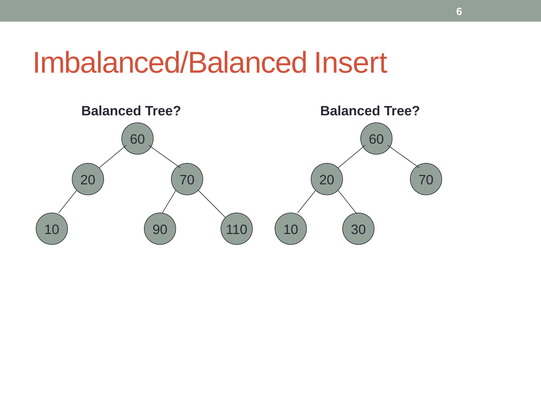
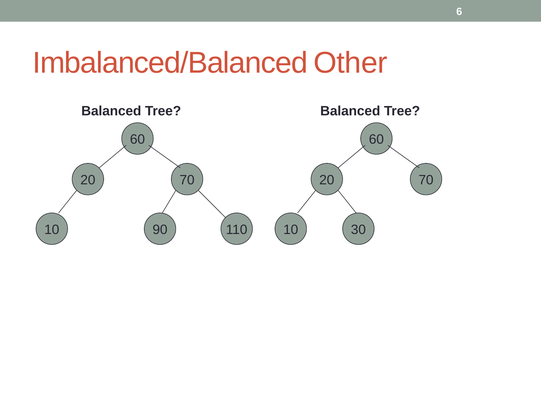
Insert: Insert -> Other
